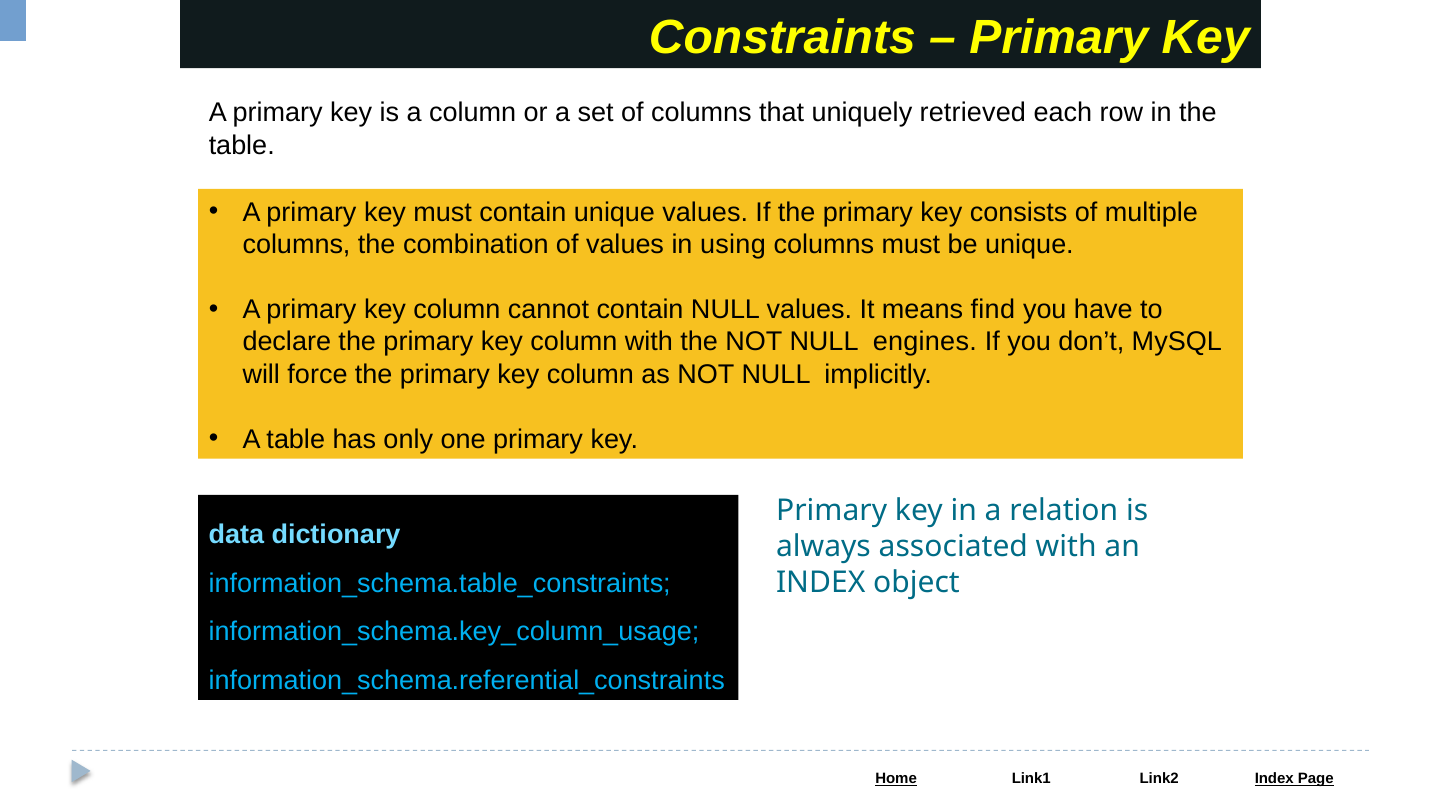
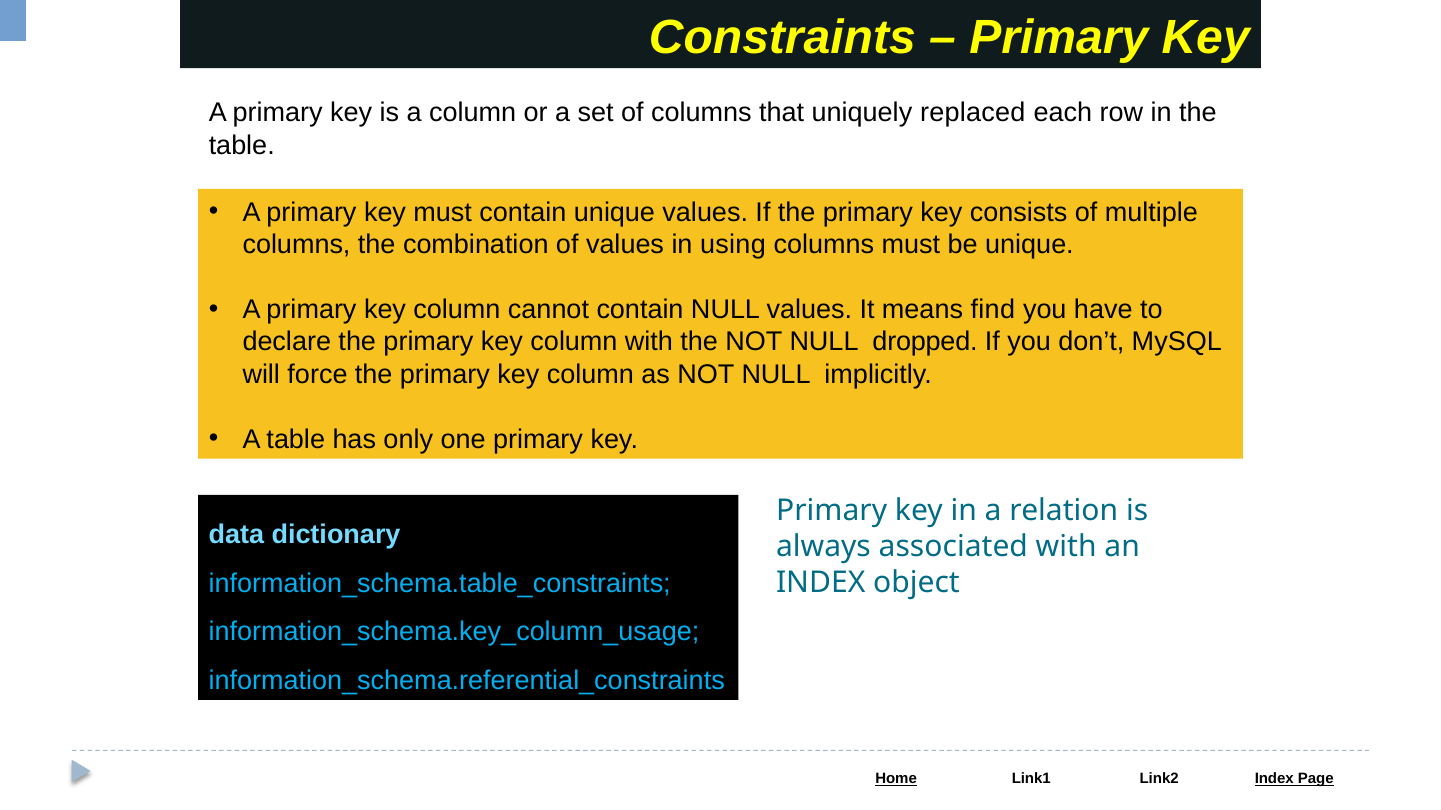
retrieved: retrieved -> replaced
engines: engines -> dropped
